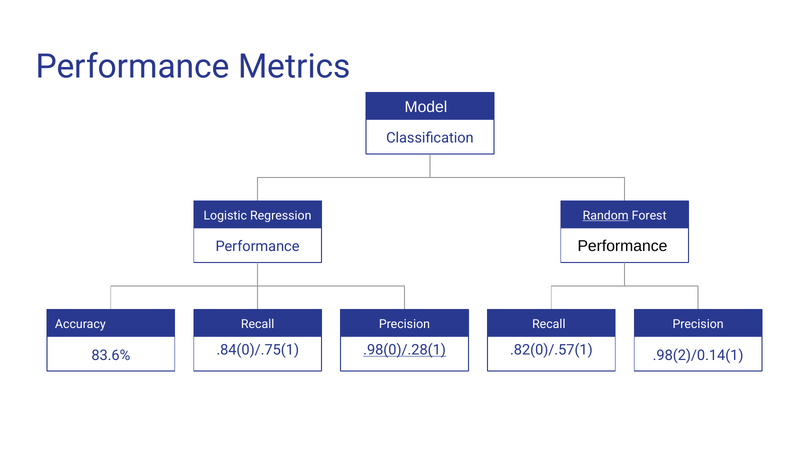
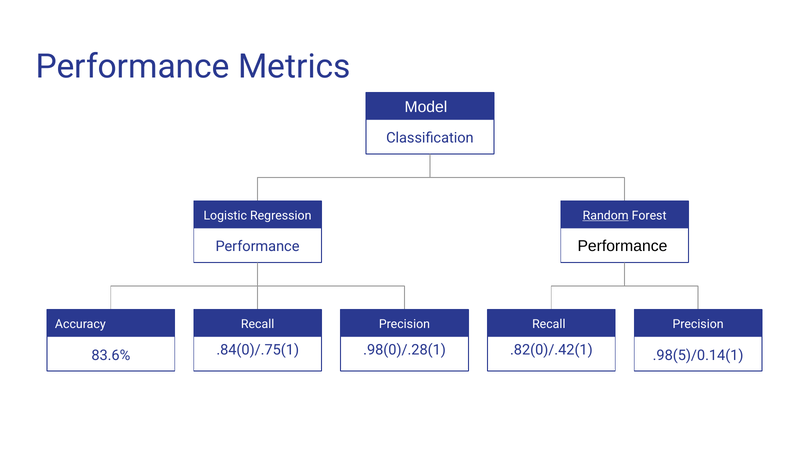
.98(0)/.28(1 underline: present -> none
.82(0)/.57(1: .82(0)/.57(1 -> .82(0)/.42(1
.98(2)/0.14(1: .98(2)/0.14(1 -> .98(5)/0.14(1
